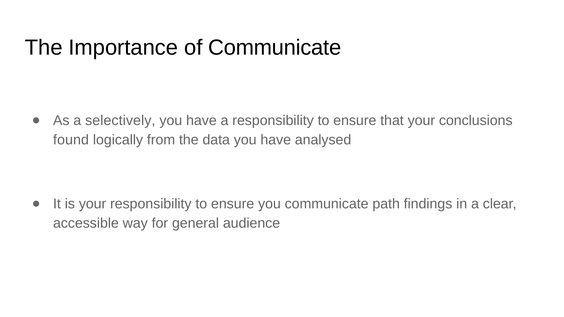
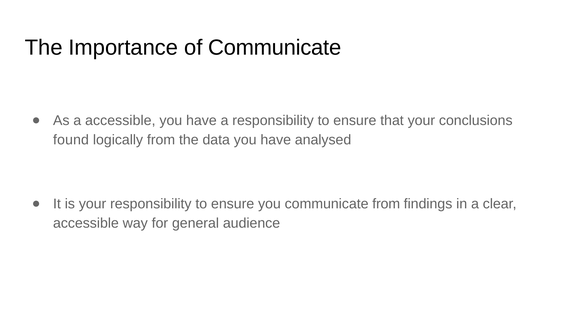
a selectively: selectively -> accessible
communicate path: path -> from
